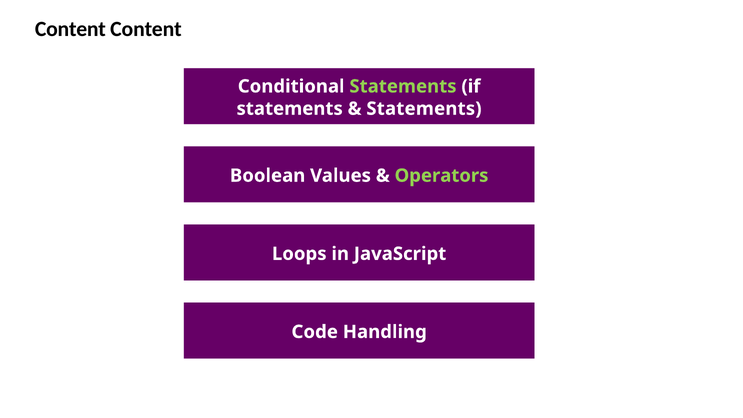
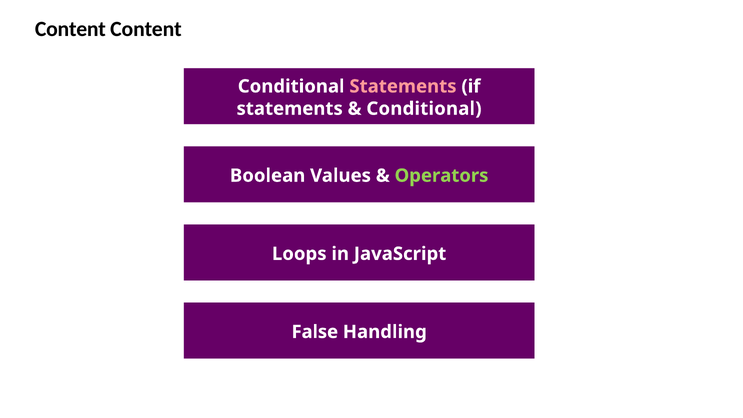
Statements at (403, 86) colour: light green -> pink
Statements at (424, 109): Statements -> Conditional
Code: Code -> False
